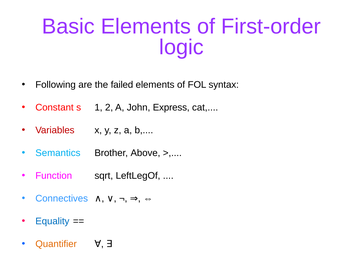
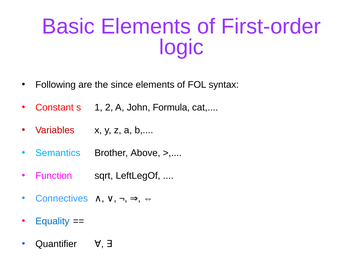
failed: failed -> since
Express: Express -> Formula
Quantifier colour: orange -> black
